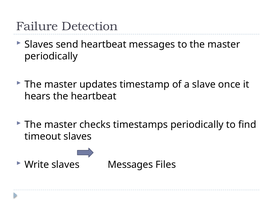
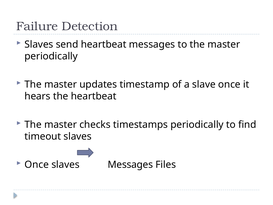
Write at (37, 164): Write -> Once
